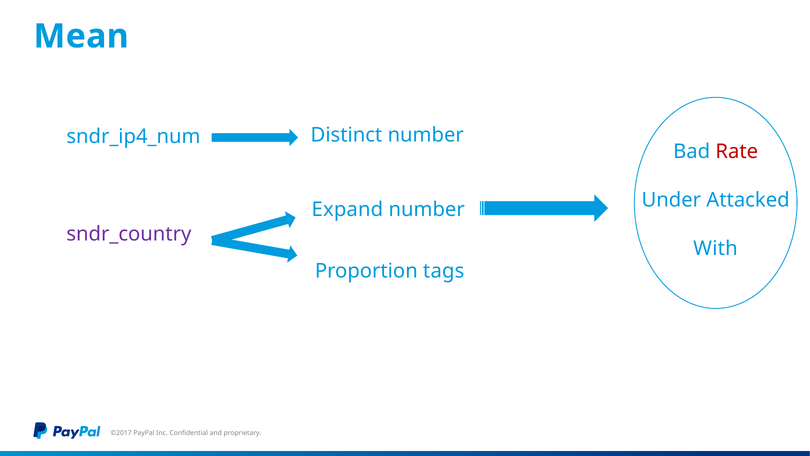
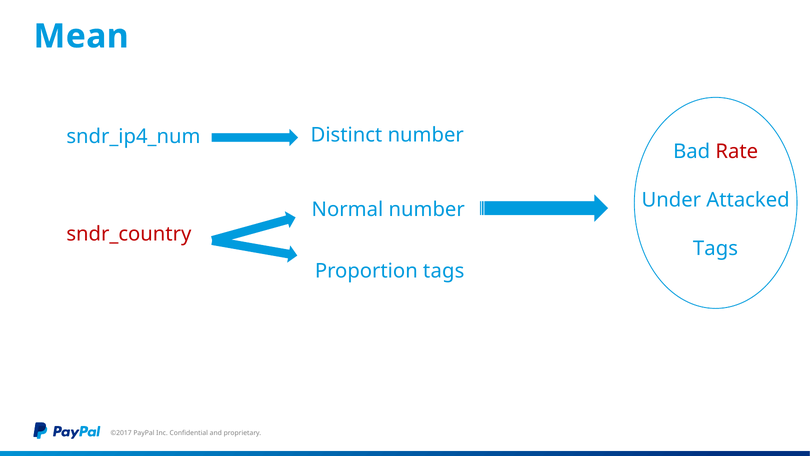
Expand: Expand -> Normal
sndr_country colour: purple -> red
With at (715, 248): With -> Tags
